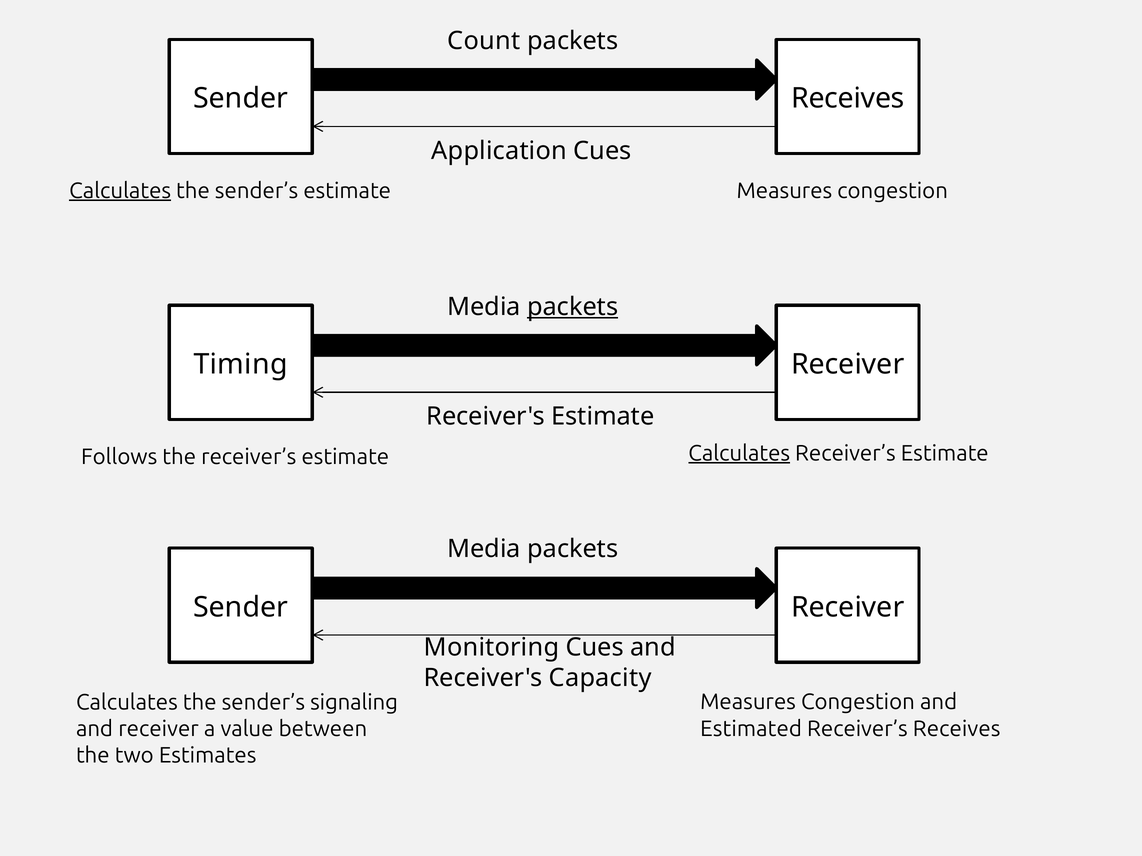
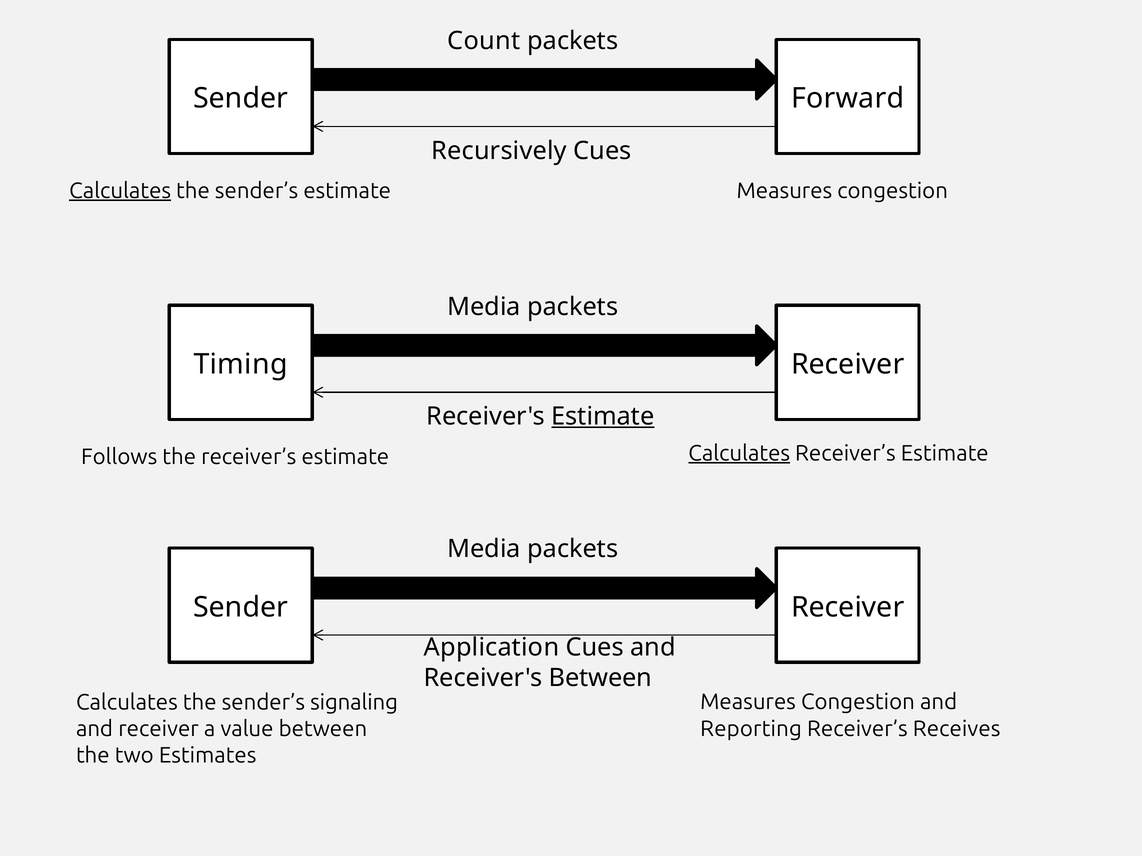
Receives at (848, 99): Receives -> Forward
Application: Application -> Recursively
packets at (573, 307) underline: present -> none
Estimate at (603, 417) underline: none -> present
Monitoring: Monitoring -> Application
Receiver's Capacity: Capacity -> Between
Estimated: Estimated -> Reporting
